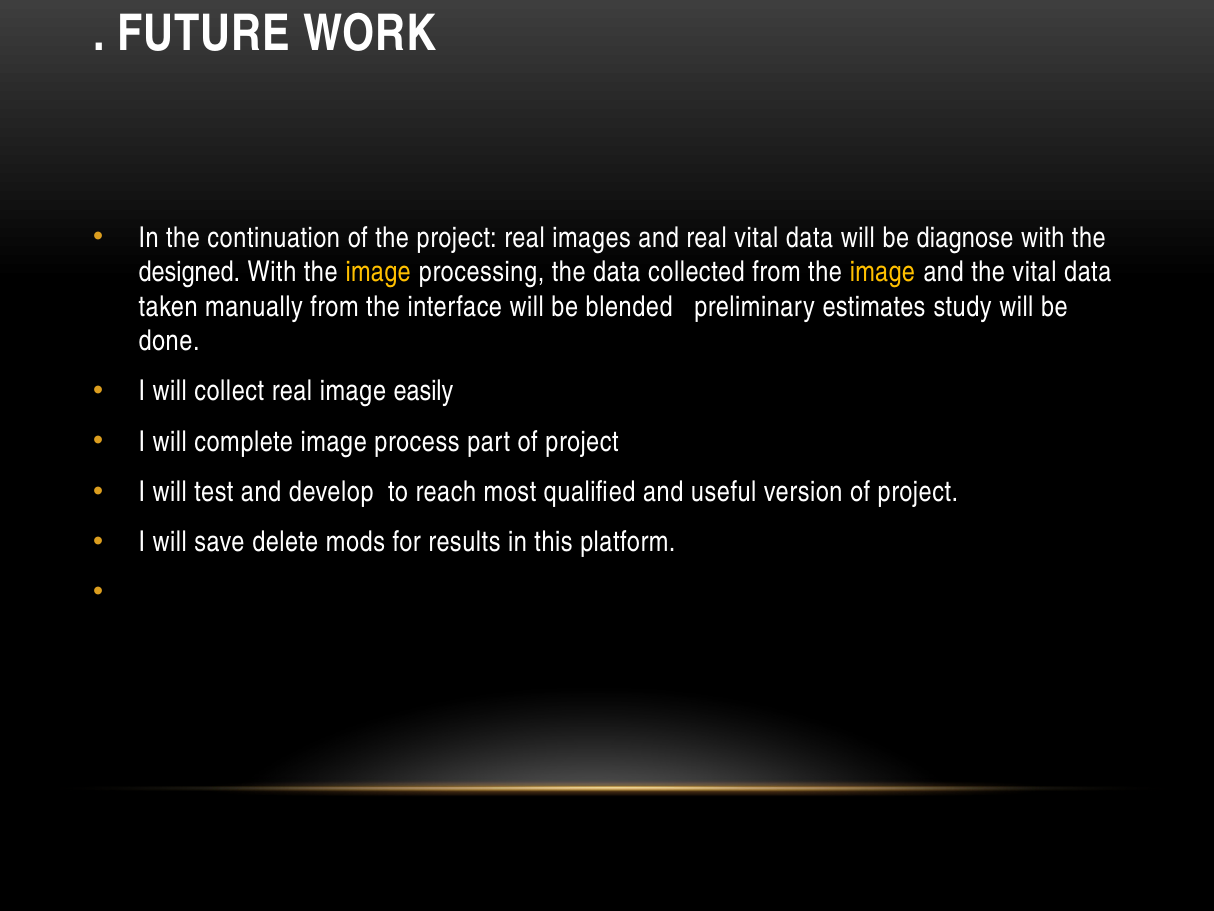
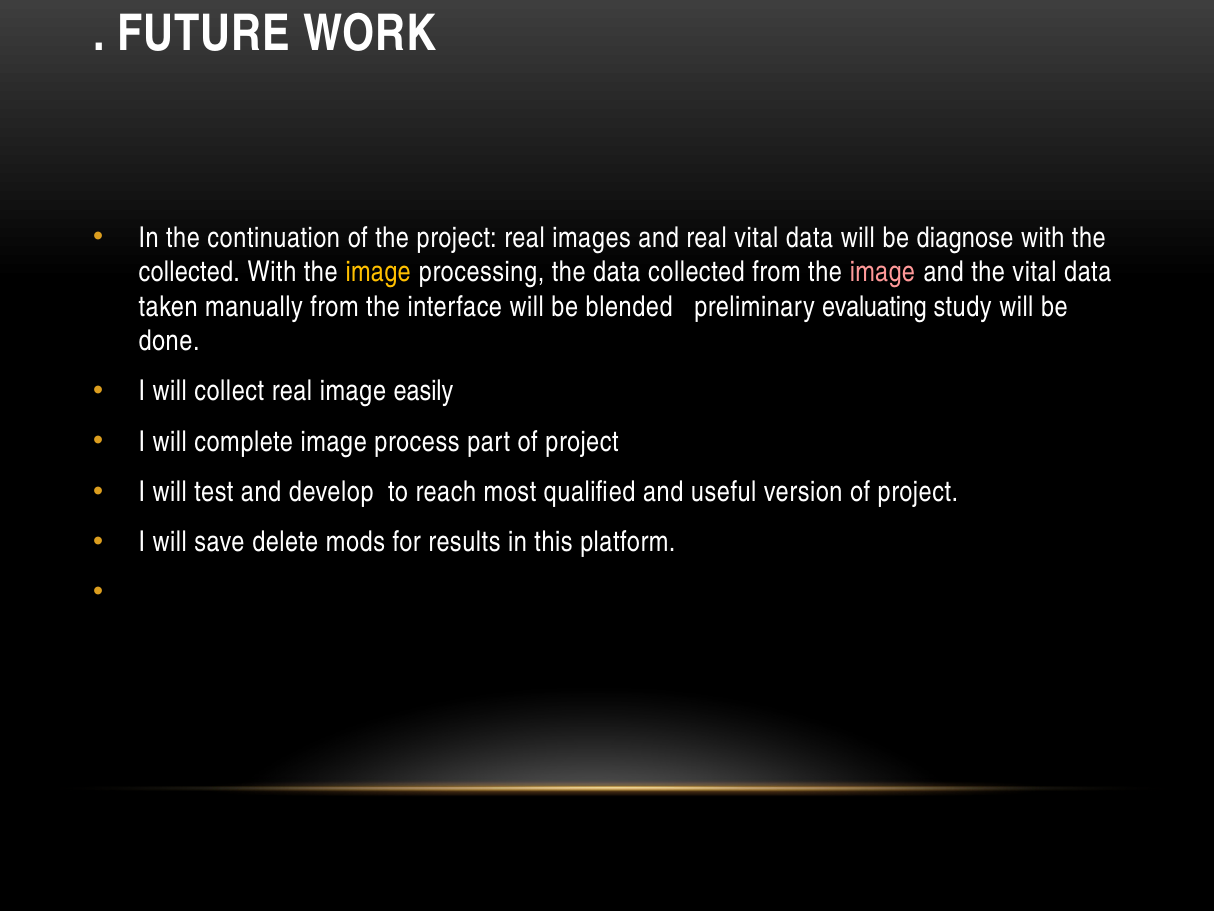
designed at (189, 272): designed -> collected
image at (882, 272) colour: yellow -> pink
estimates: estimates -> evaluating
